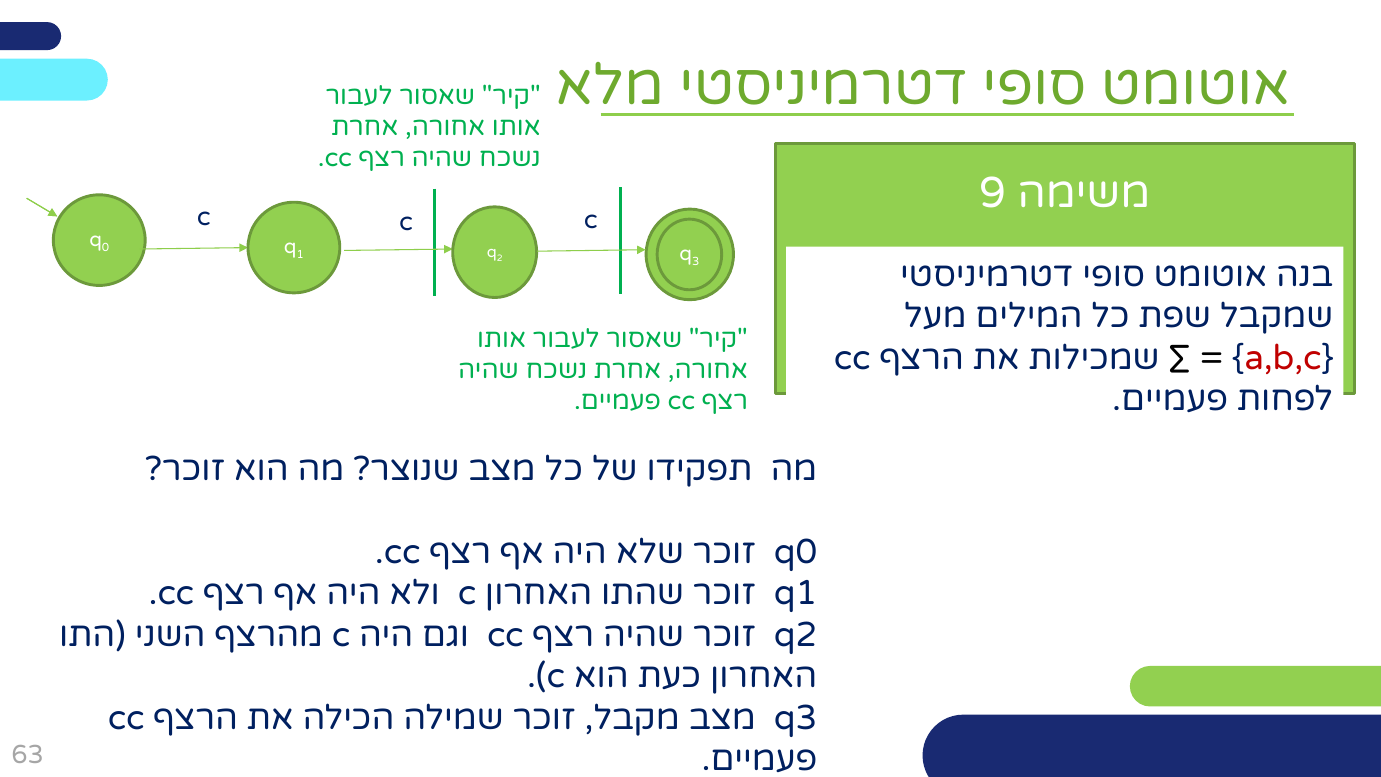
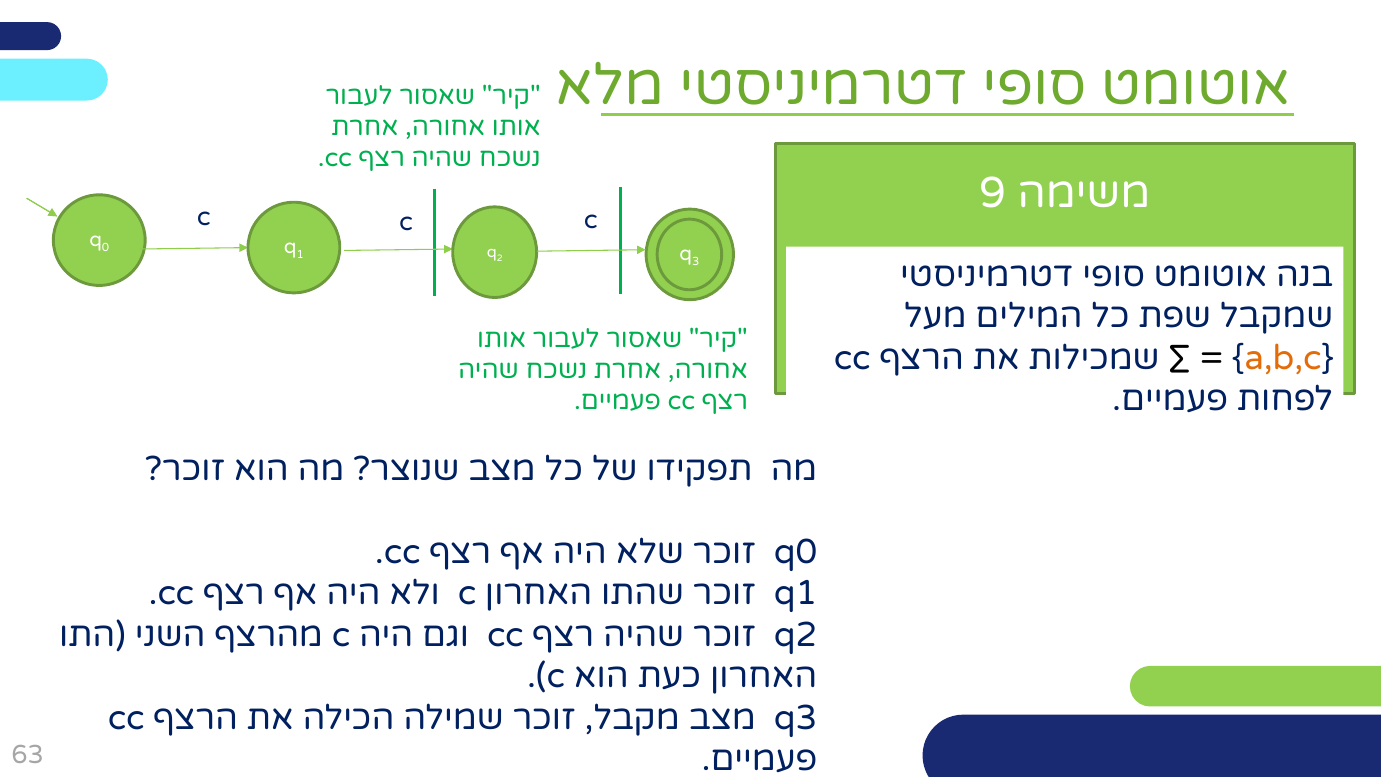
a,b,c colour: red -> orange
